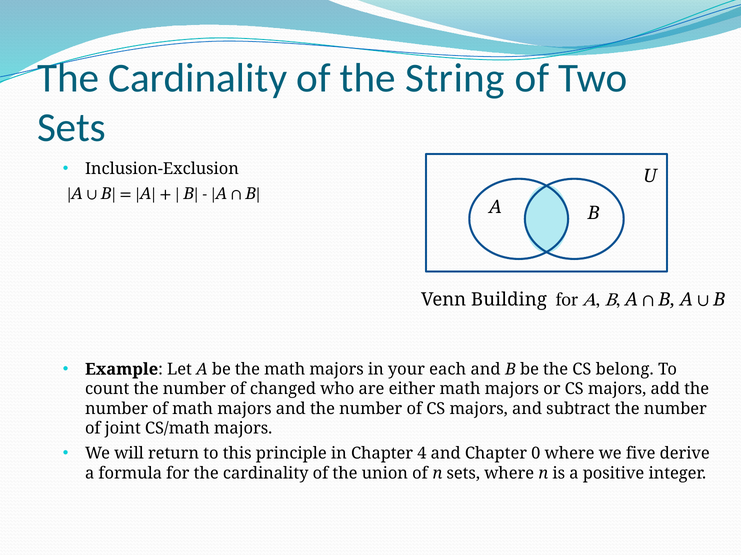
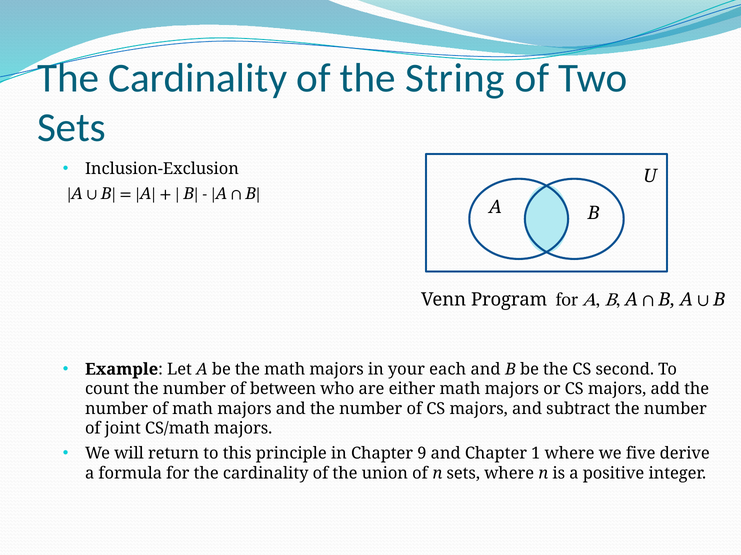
Building: Building -> Program
belong: belong -> second
changed: changed -> between
4: 4 -> 9
0: 0 -> 1
